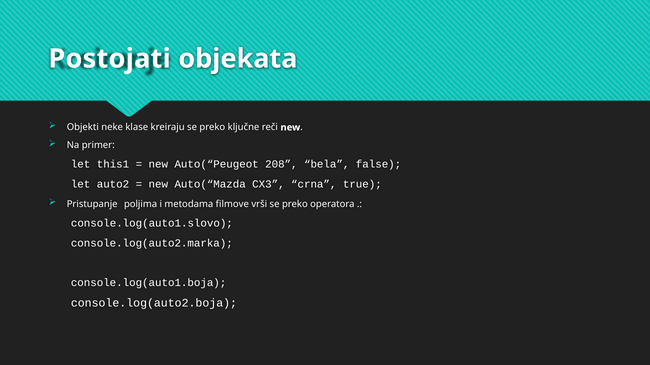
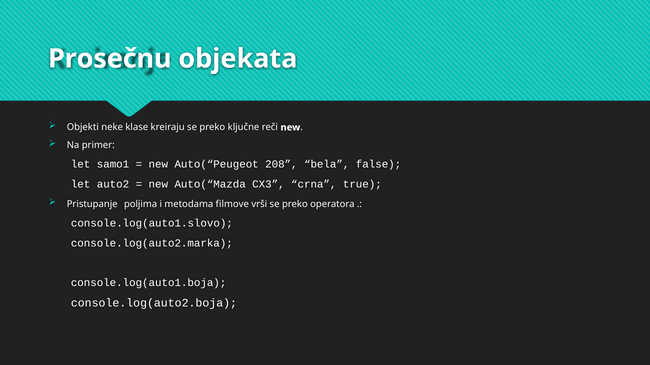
Postojati: Postojati -> Prosečnu
this1: this1 -> samo1
